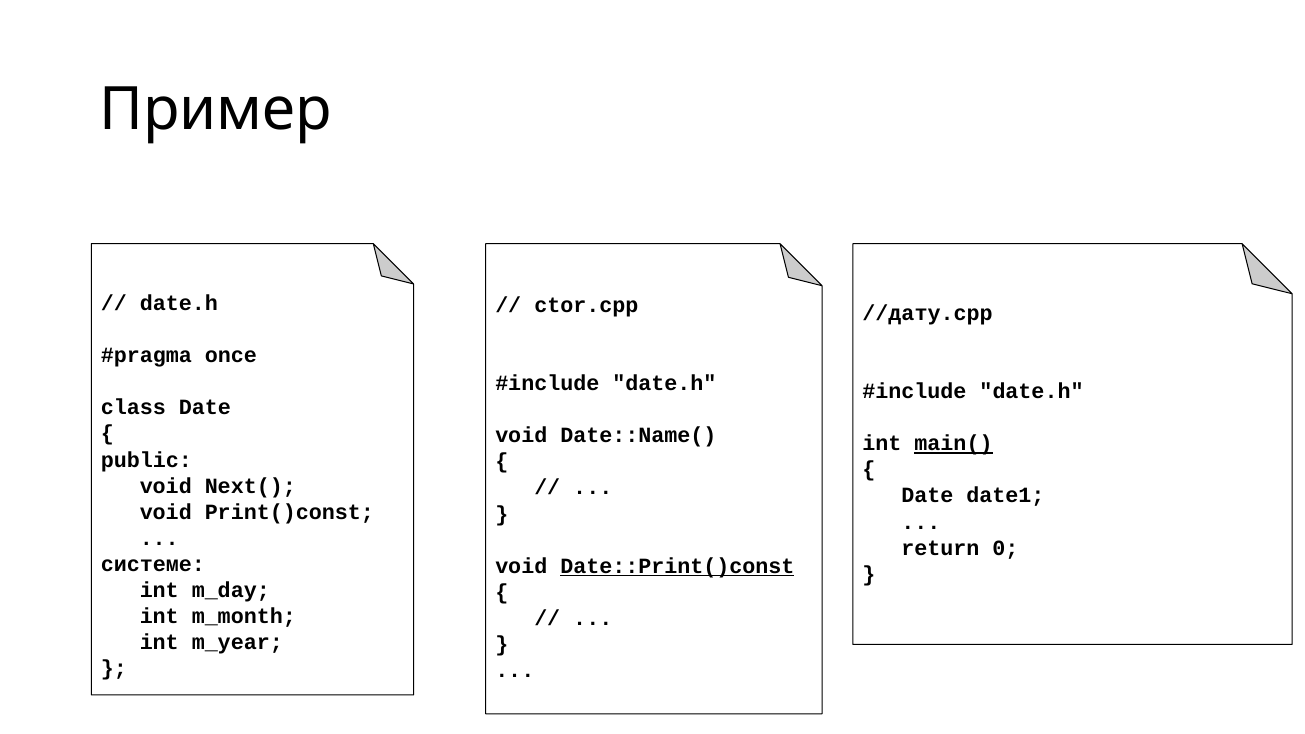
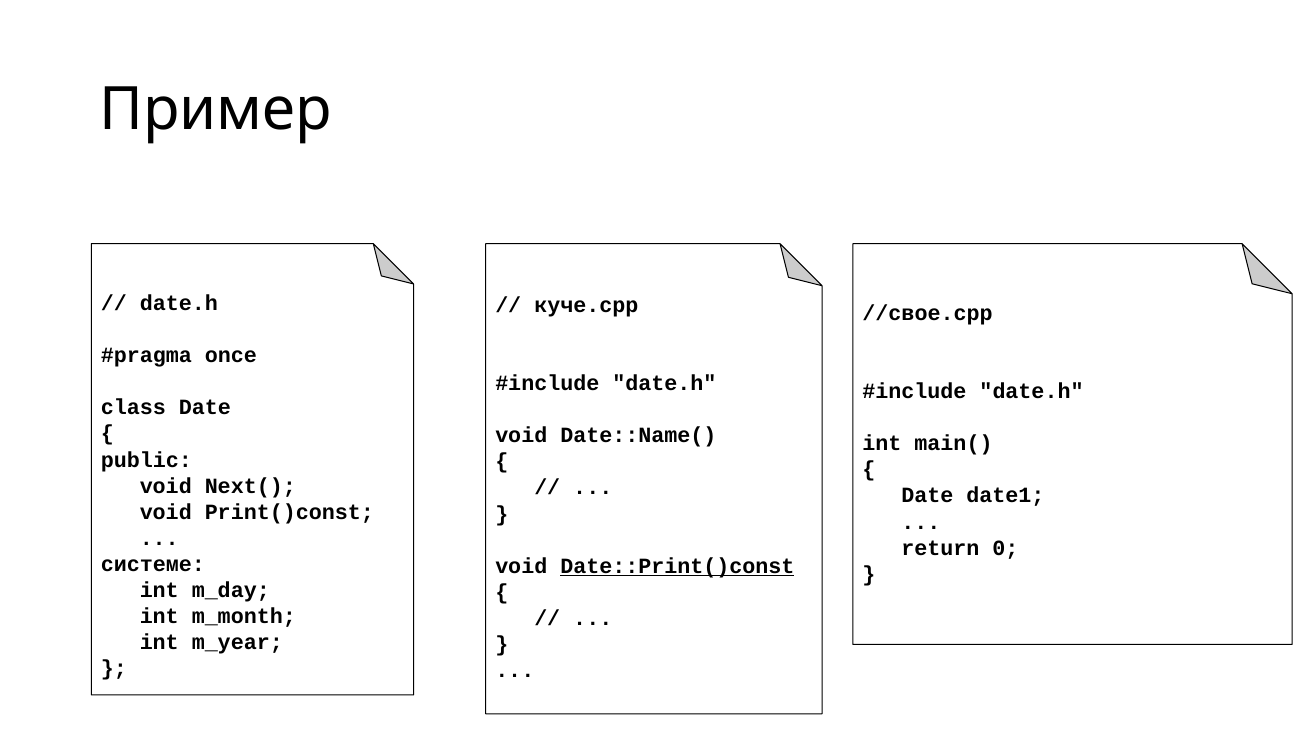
ctor.cpp: ctor.cpp -> куче.cpp
//дату.cpp: //дату.cpp -> //свое.cpp
main( underline: present -> none
